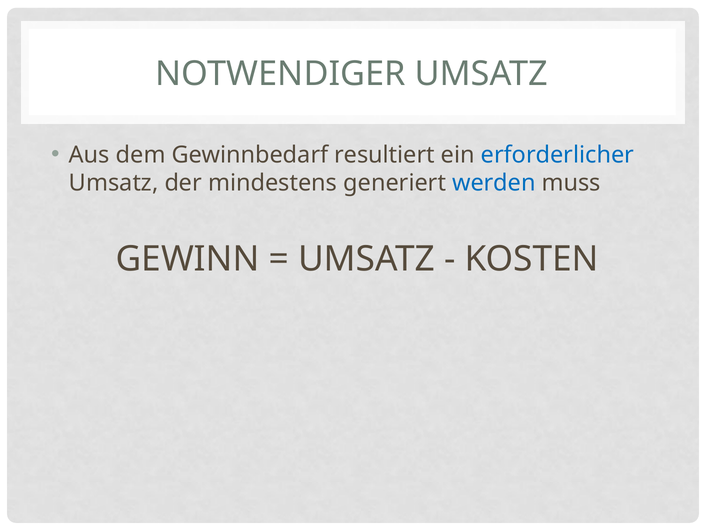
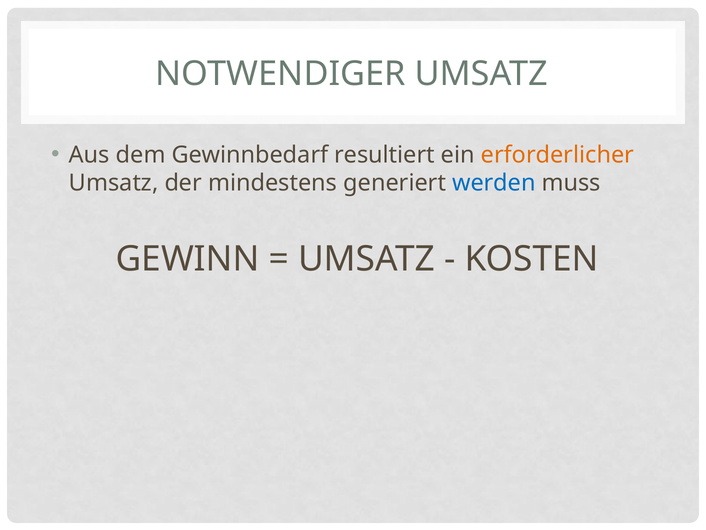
erforderlicher colour: blue -> orange
